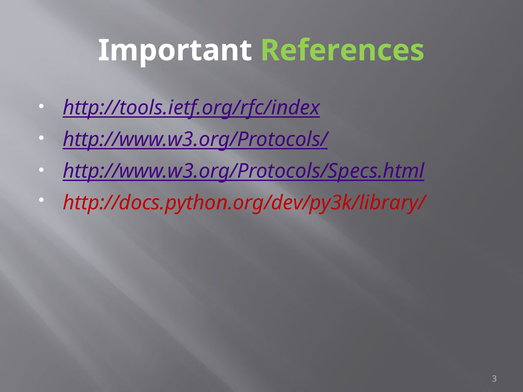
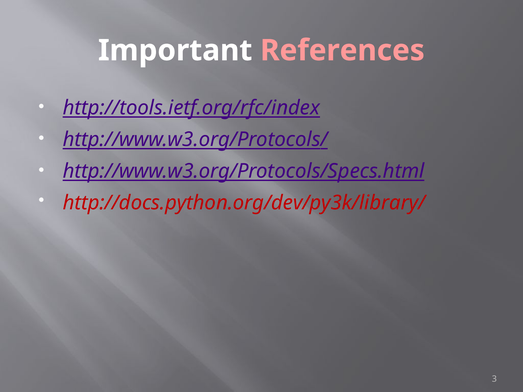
References colour: light green -> pink
